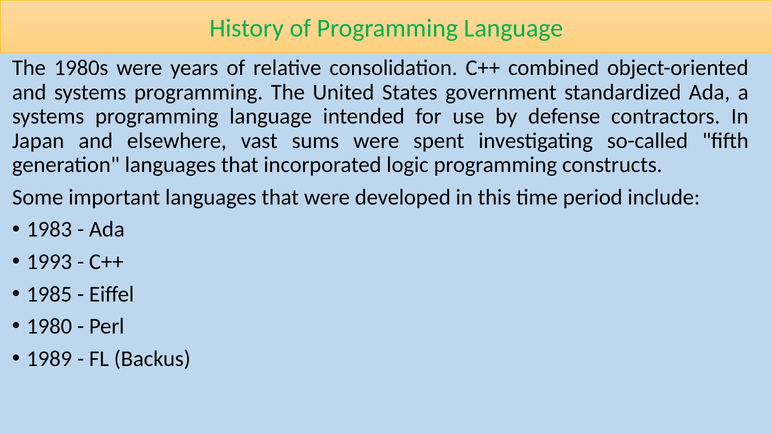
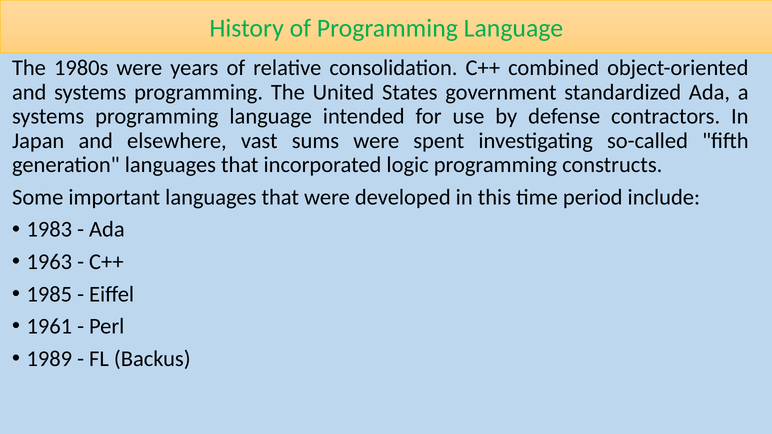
1993: 1993 -> 1963
1980: 1980 -> 1961
